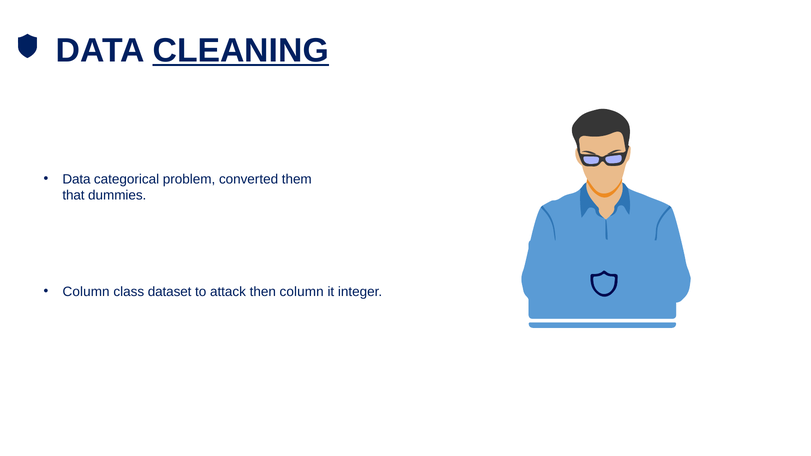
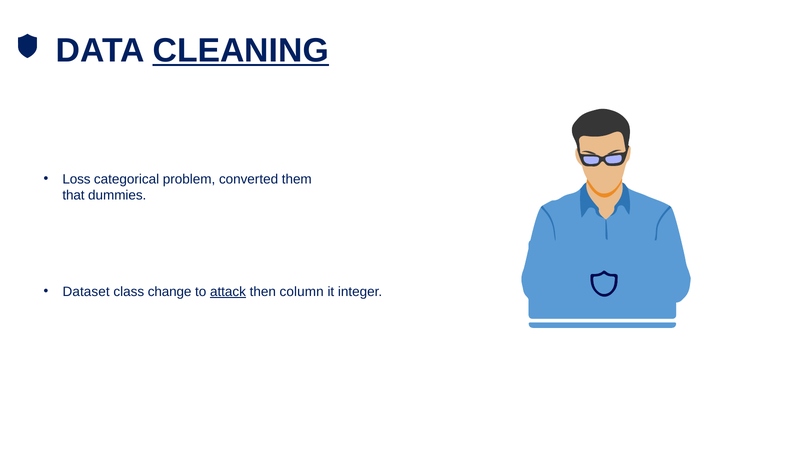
Data at (77, 179): Data -> Loss
Column at (86, 292): Column -> Dataset
dataset: dataset -> change
attack underline: none -> present
